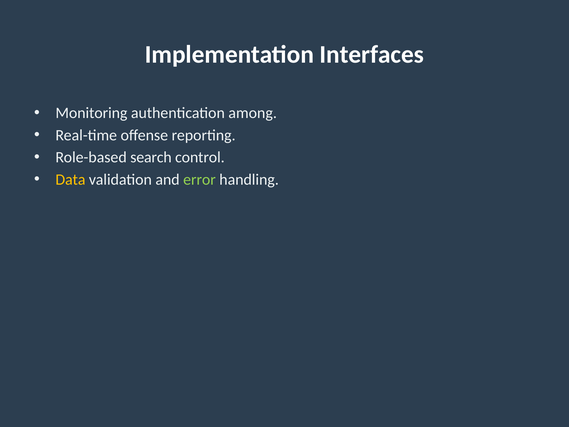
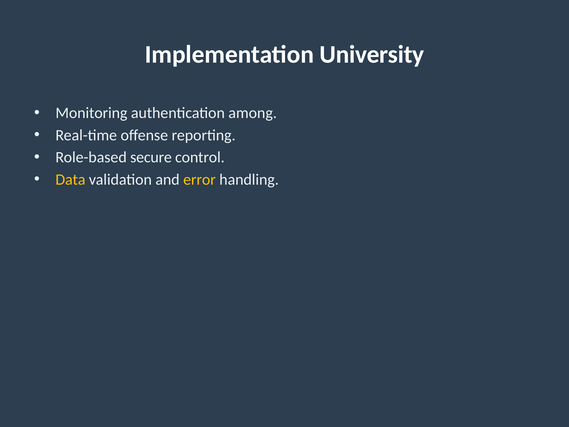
Interfaces: Interfaces -> University
search: search -> secure
error colour: light green -> yellow
